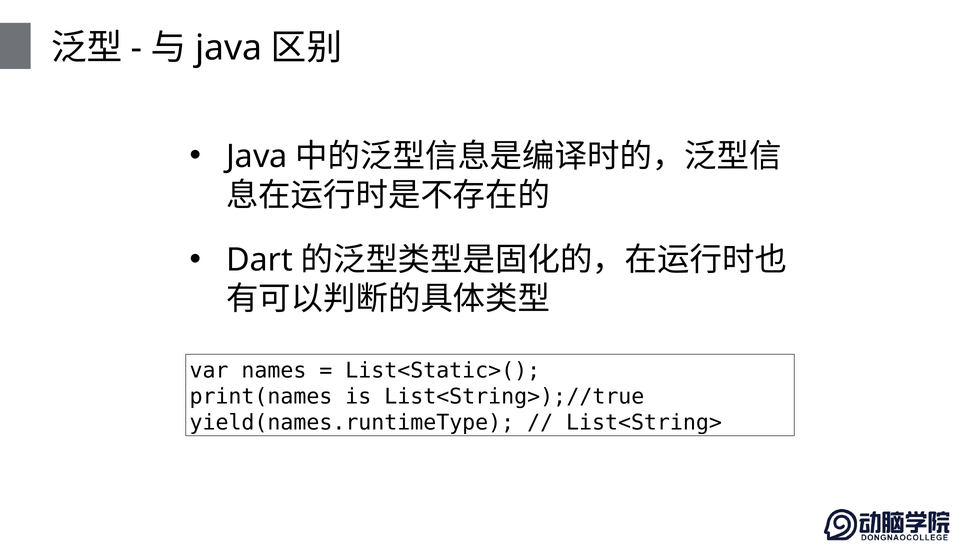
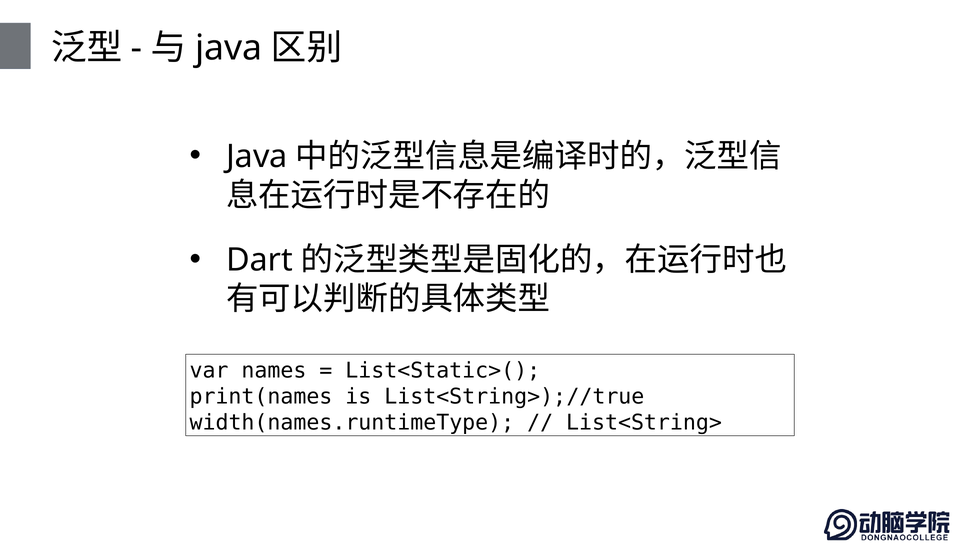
yield(names.runtimeType: yield(names.runtimeType -> width(names.runtimeType
